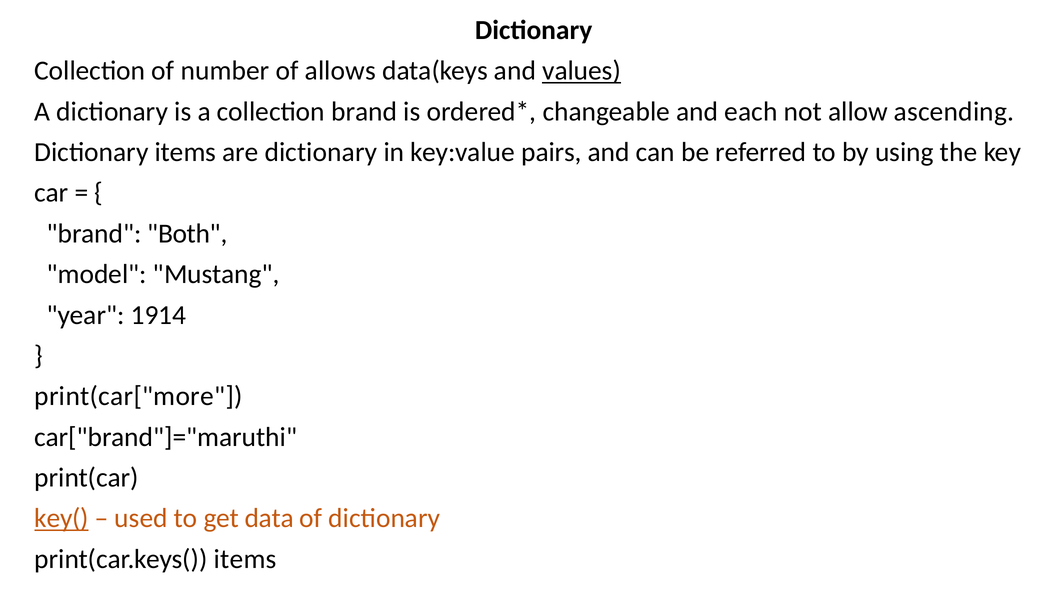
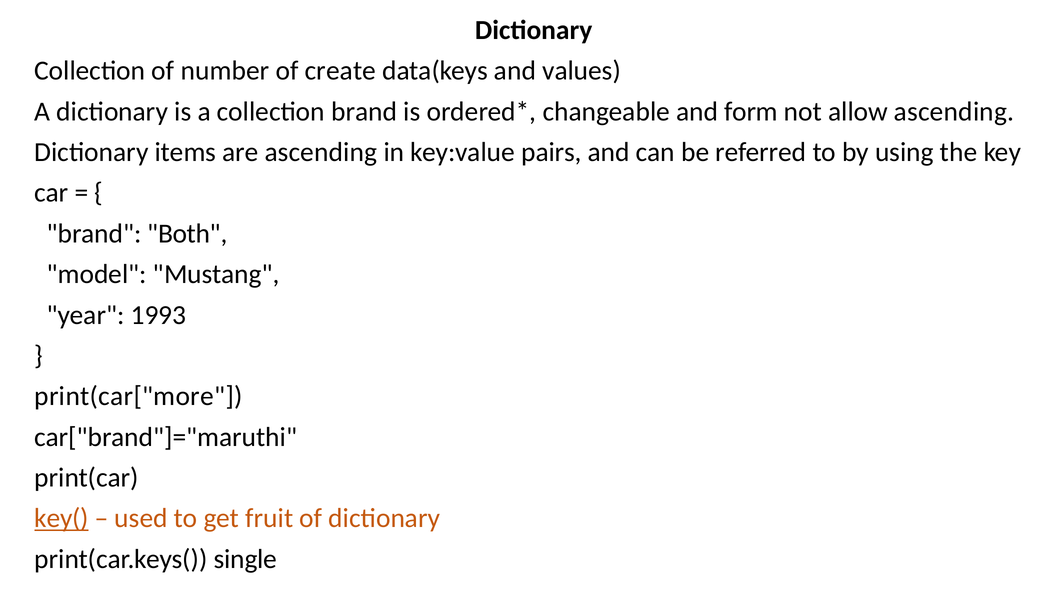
allows: allows -> create
values underline: present -> none
each: each -> form
are dictionary: dictionary -> ascending
1914: 1914 -> 1993
data: data -> fruit
print(car.keys( items: items -> single
